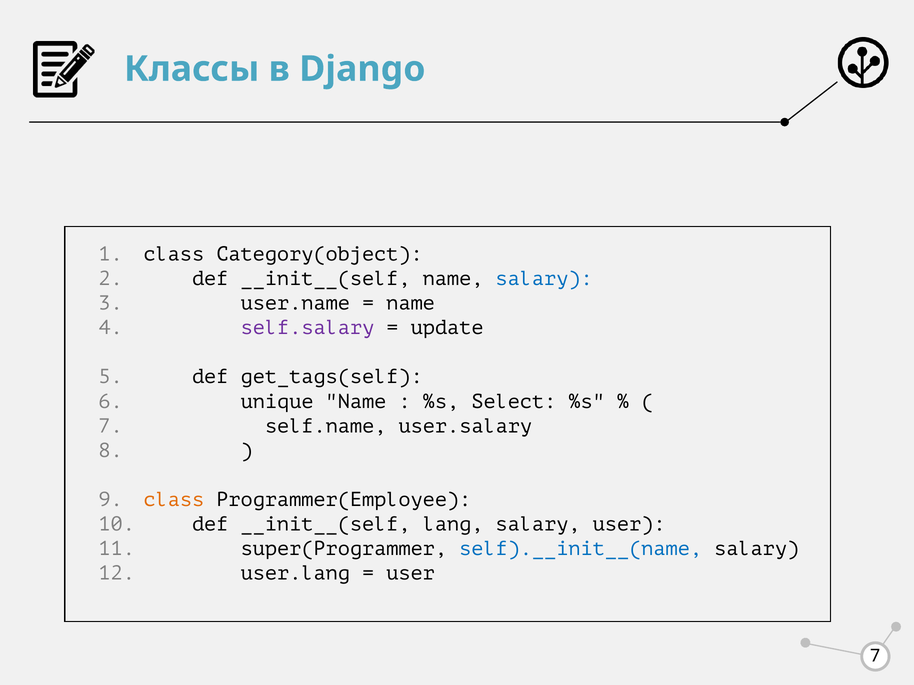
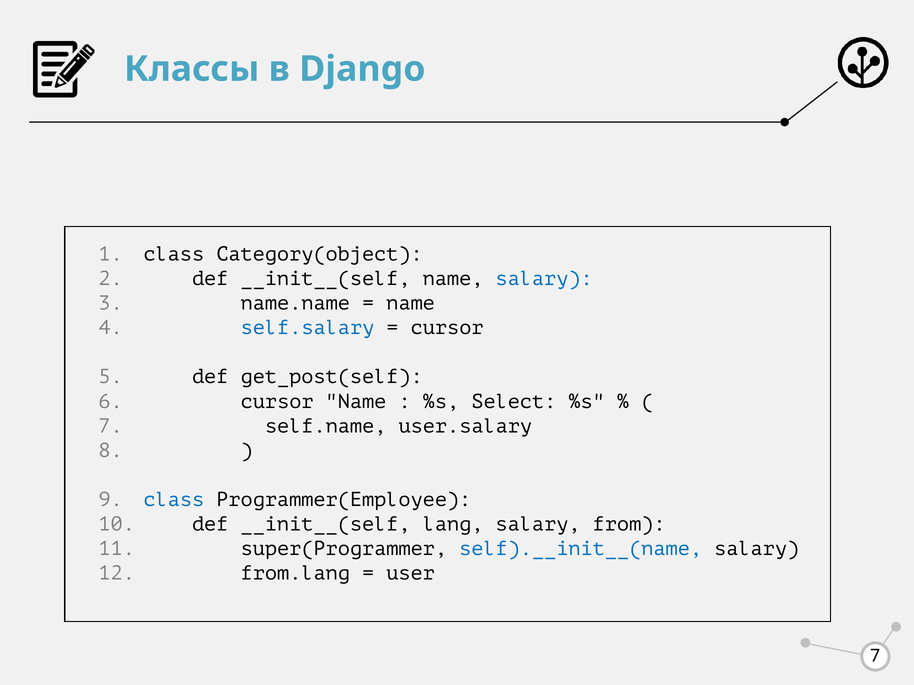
user.name: user.name -> name.name
self.salary colour: purple -> blue
update at (447, 328): update -> cursor
get_tags(self: get_tags(self -> get_post(self
unique at (277, 402): unique -> cursor
class at (174, 500) colour: orange -> blue
salary user: user -> from
user.lang: user.lang -> from.lang
